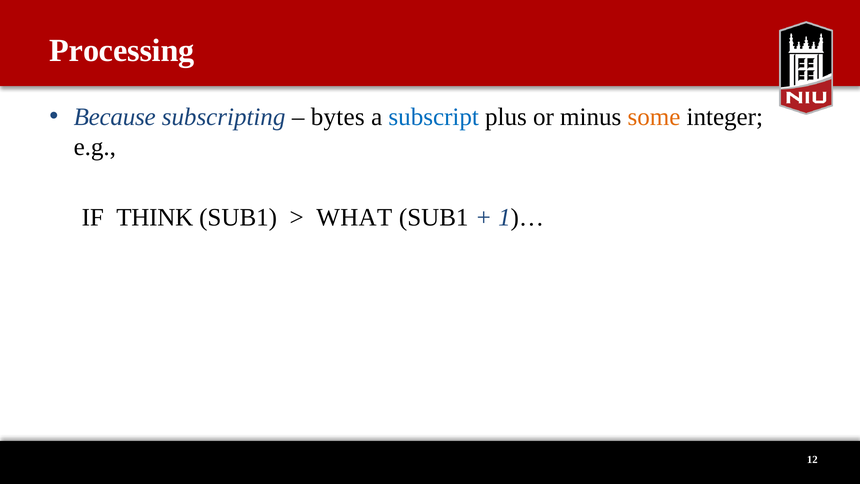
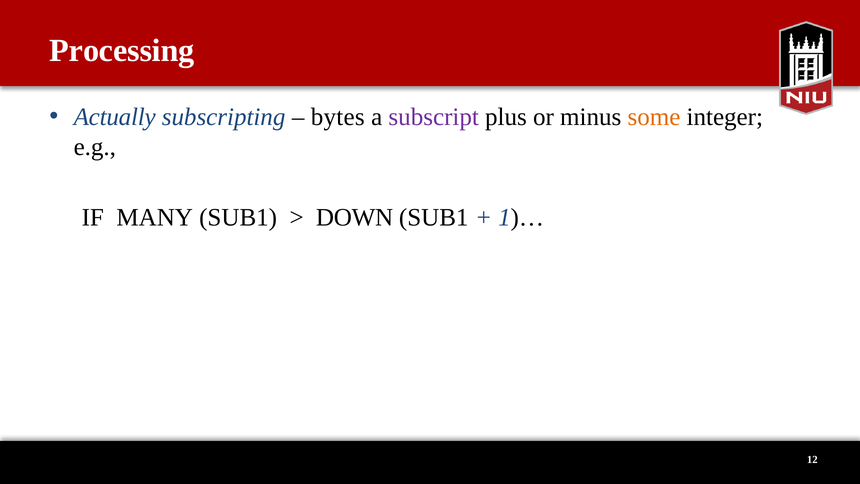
Because: Because -> Actually
subscript colour: blue -> purple
THINK: THINK -> MANY
WHAT: WHAT -> DOWN
